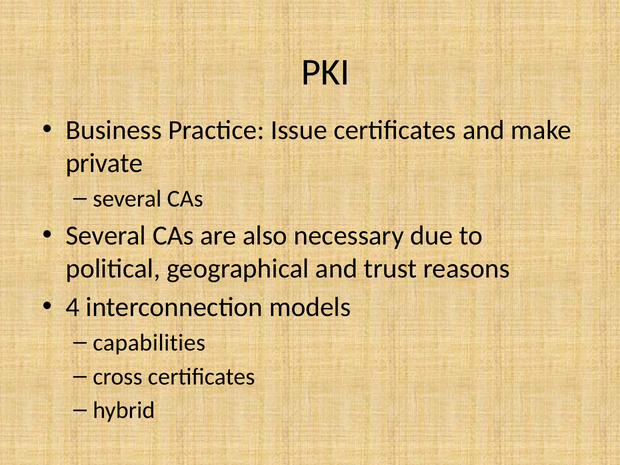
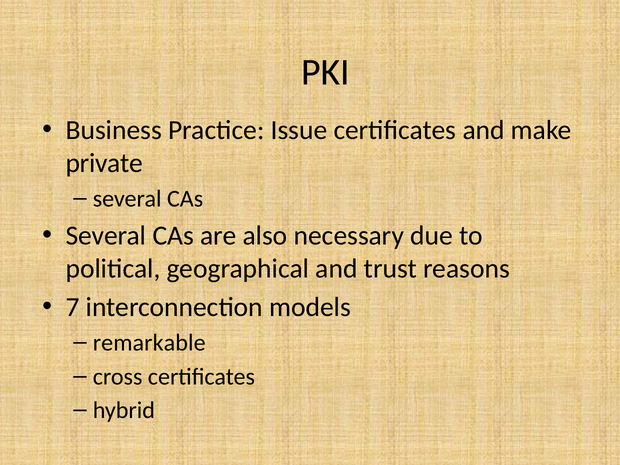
4: 4 -> 7
capabilities: capabilities -> remarkable
